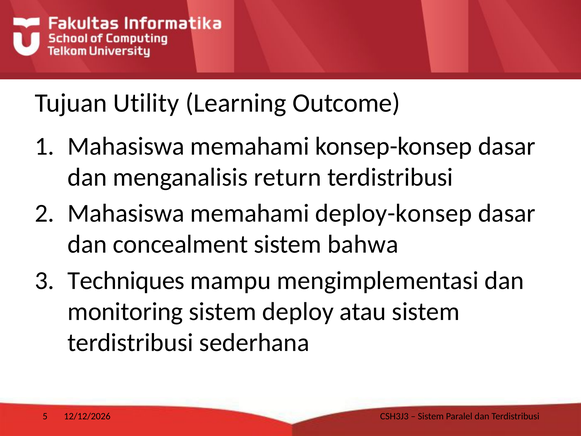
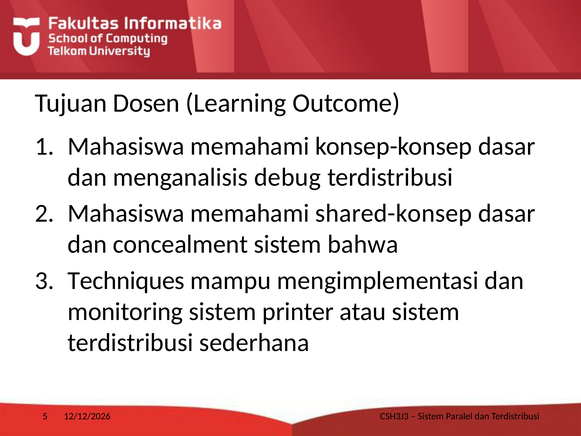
Utility: Utility -> Dosen
return: return -> debug
deploy-konsep: deploy-konsep -> shared-konsep
deploy: deploy -> printer
